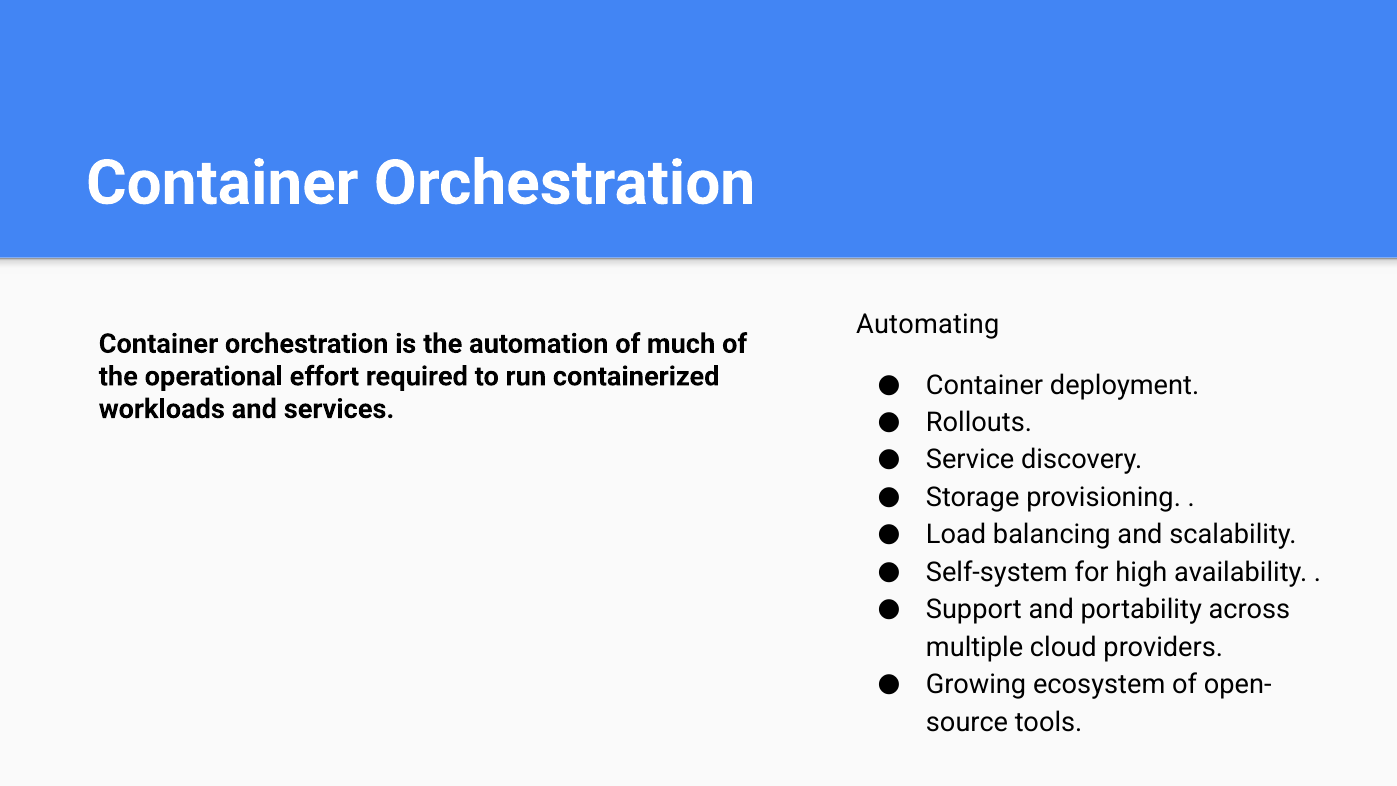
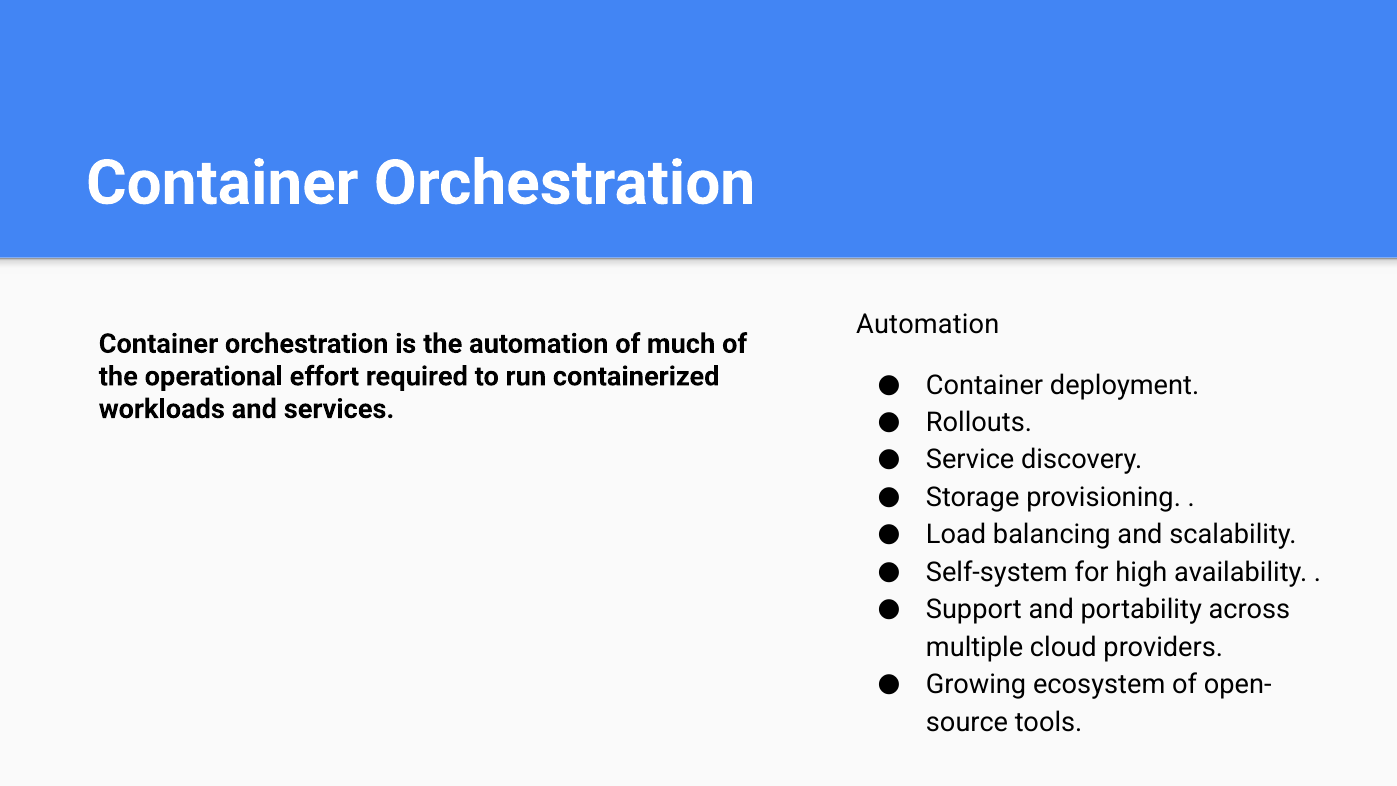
Automating at (928, 324): Automating -> Automation
